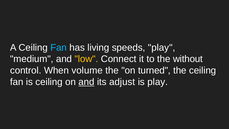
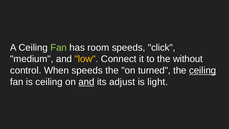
Fan at (59, 47) colour: light blue -> light green
living: living -> room
speeds play: play -> click
When volume: volume -> speeds
ceiling at (203, 70) underline: none -> present
is play: play -> light
